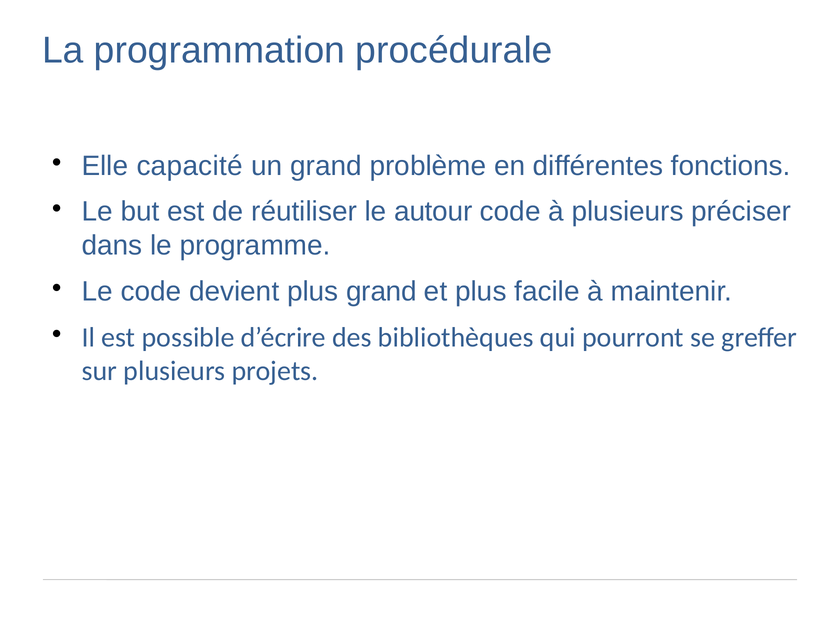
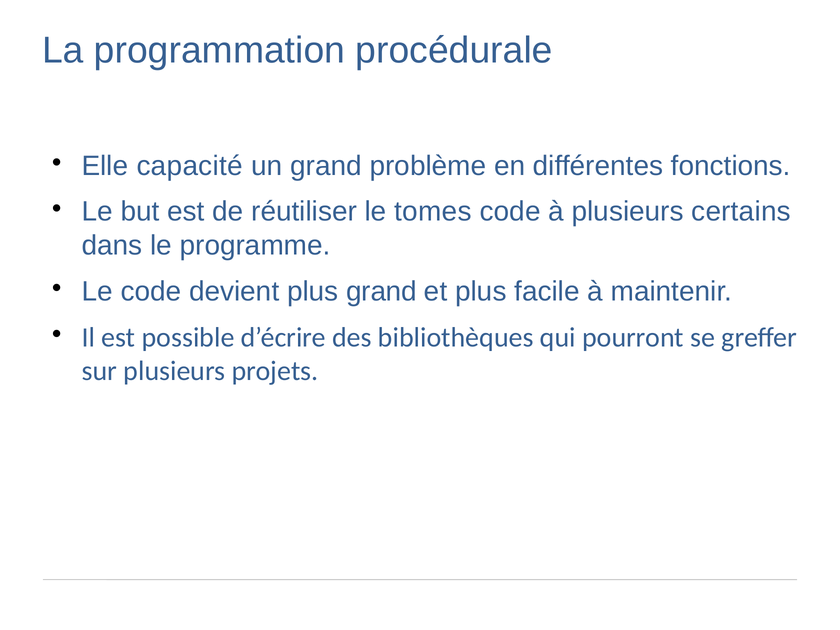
autour: autour -> tomes
préciser: préciser -> certains
